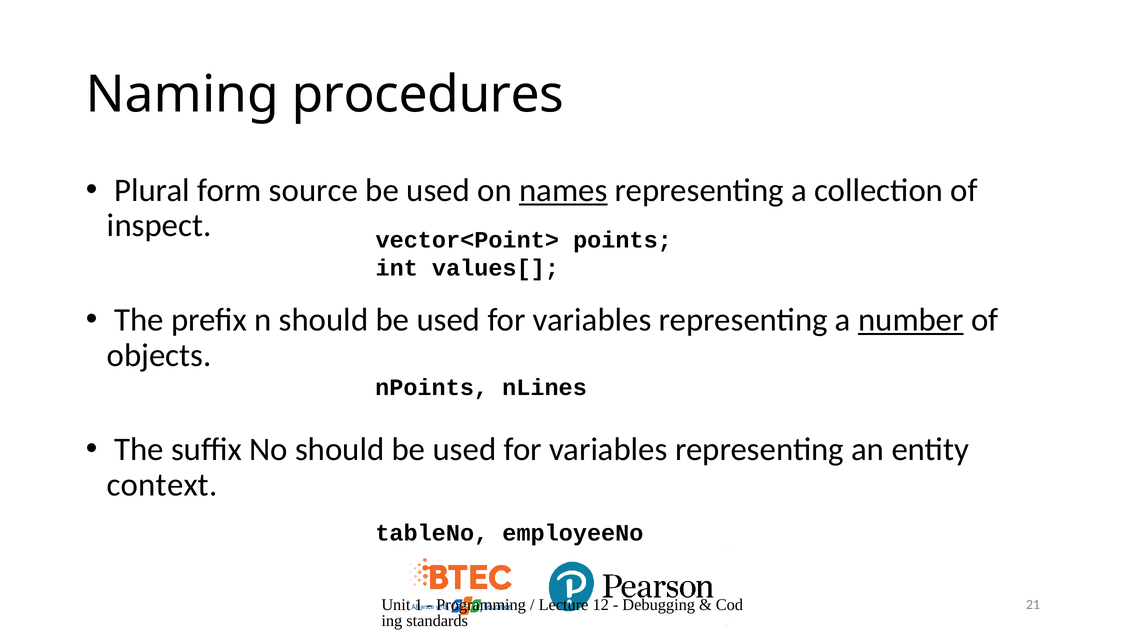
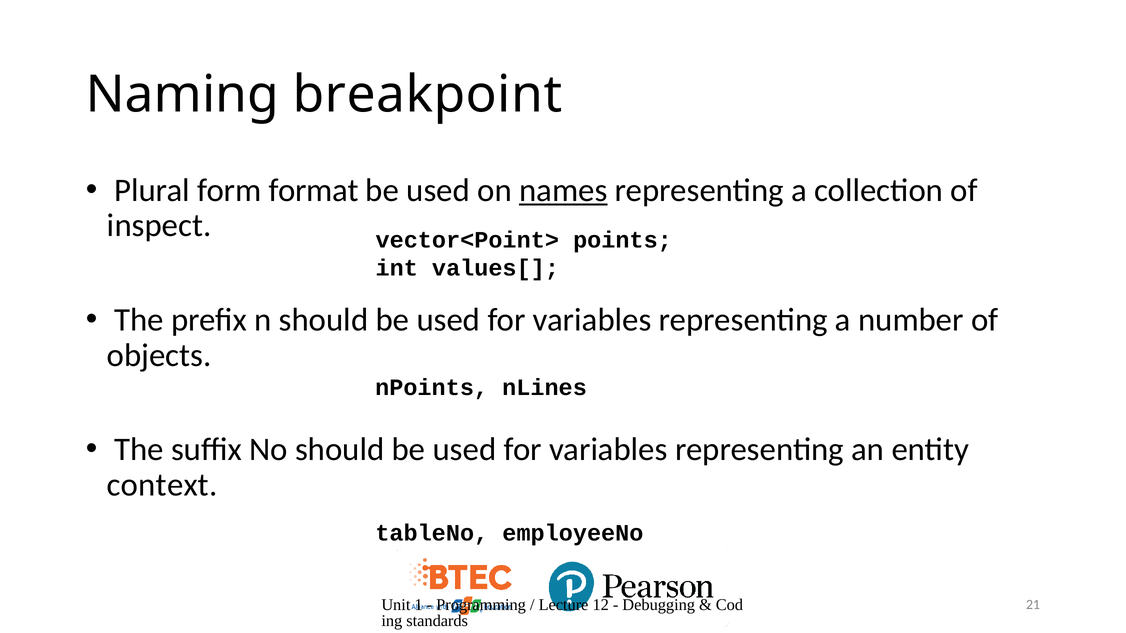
procedures: procedures -> breakpoint
source: source -> format
number underline: present -> none
